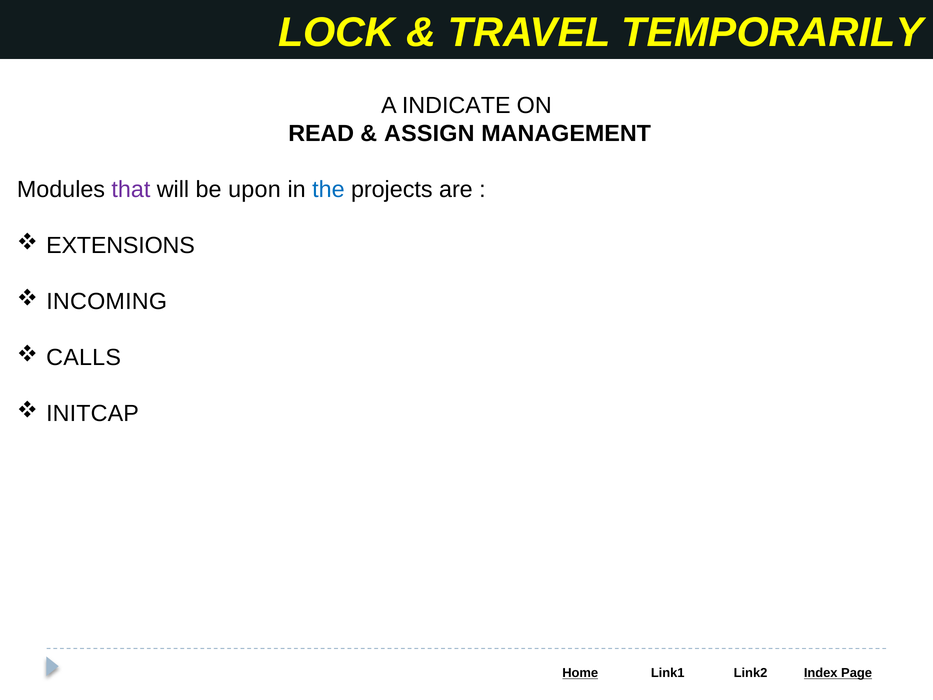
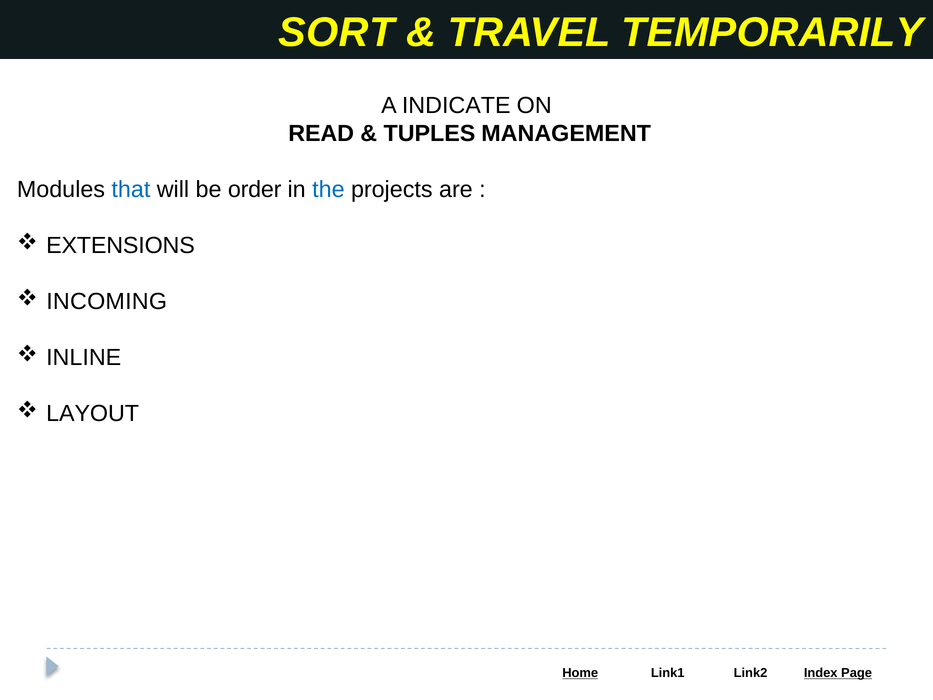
LOCK: LOCK -> SORT
ASSIGN: ASSIGN -> TUPLES
that colour: purple -> blue
upon: upon -> order
CALLS: CALLS -> INLINE
INITCAP: INITCAP -> LAYOUT
